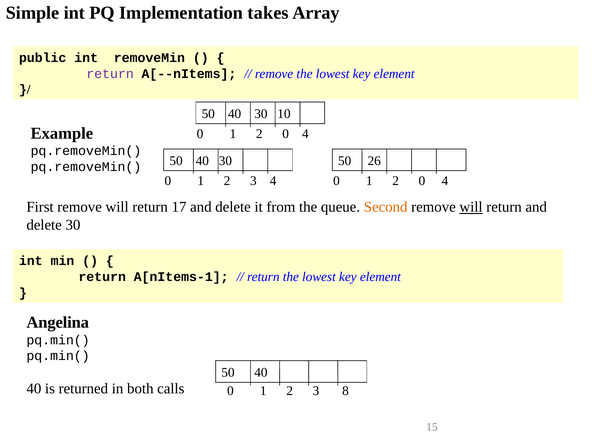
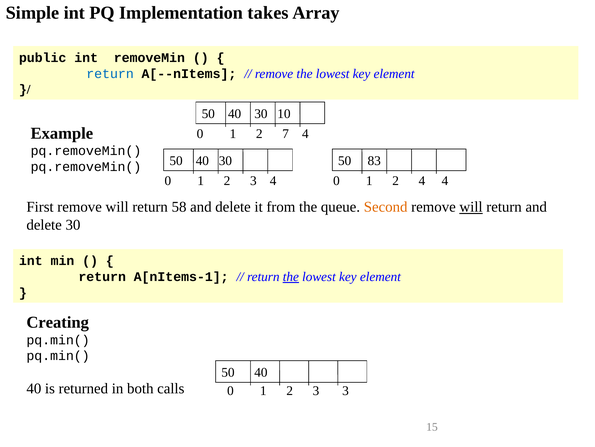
return at (110, 74) colour: purple -> blue
0 at (286, 133): 0 -> 7
26: 26 -> 83
0 at (422, 180): 0 -> 4
17: 17 -> 58
the at (291, 276) underline: none -> present
Angelina: Angelina -> Creating
3 8: 8 -> 3
